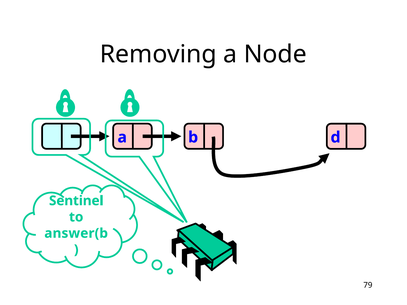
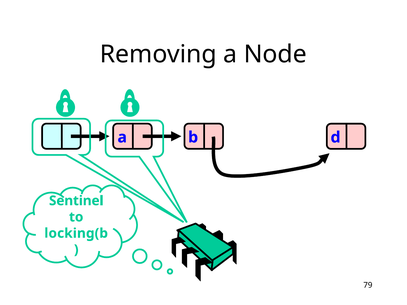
answer(b: answer(b -> locking(b
